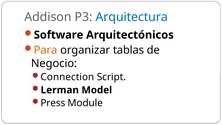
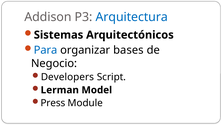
Software: Software -> Sistemas
Para colour: orange -> blue
tablas: tablas -> bases
Connection: Connection -> Developers
